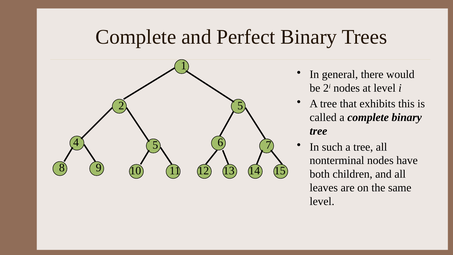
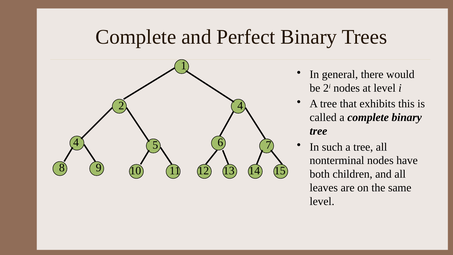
2 5: 5 -> 4
